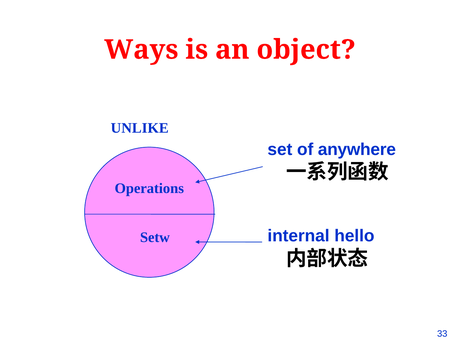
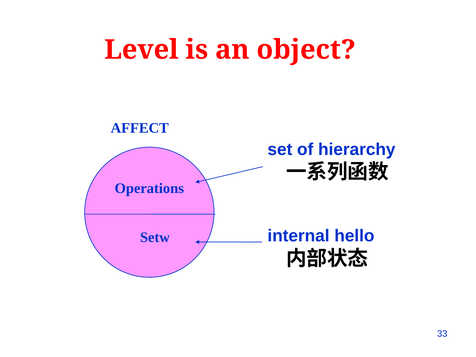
Ways: Ways -> Level
UNLIKE: UNLIKE -> AFFECT
anywhere: anywhere -> hierarchy
